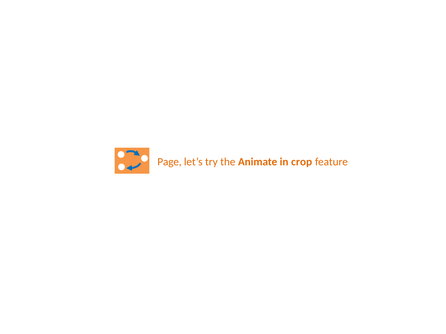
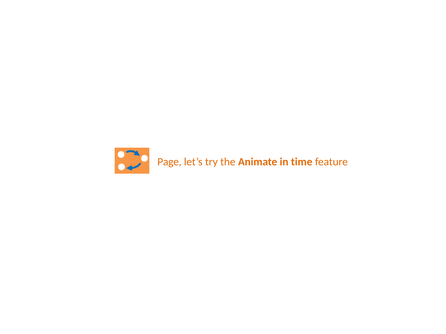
crop: crop -> time
